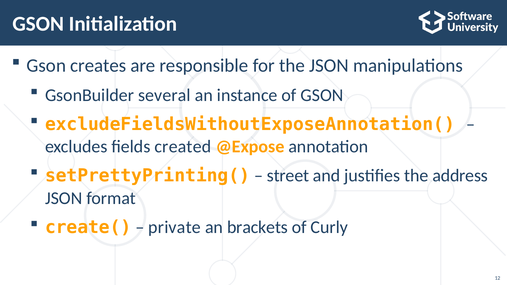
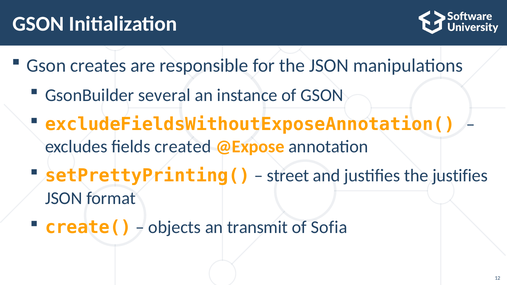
the address: address -> justifies
private: private -> objects
brackets: brackets -> transmit
Curly: Curly -> Sofia
